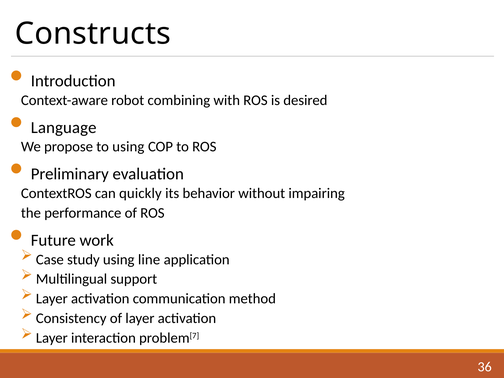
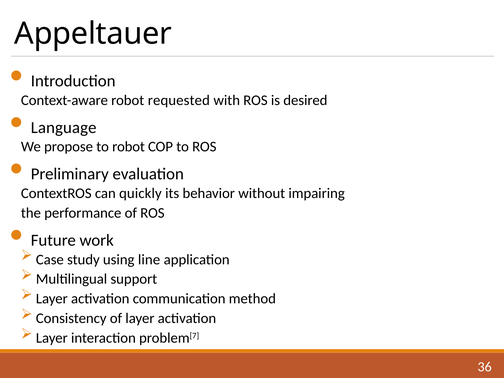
Constructs: Constructs -> Appeltauer
combining: combining -> requested
to using: using -> robot
